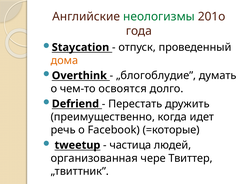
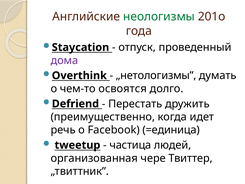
дома colour: orange -> purple
„блогоблудие: „блогоблудие -> „нетологизмы
=которые: =которые -> =единица
